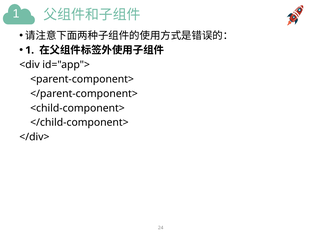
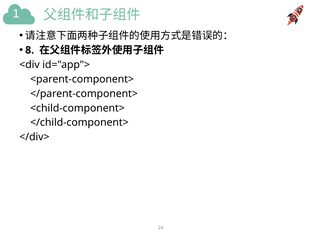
1 at (30, 50): 1 -> 8
